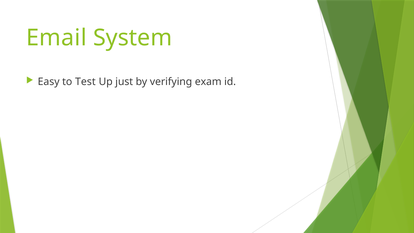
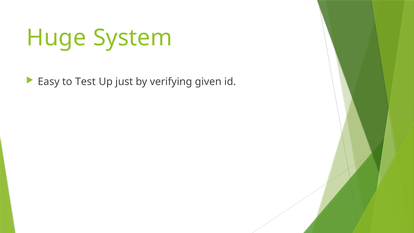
Email: Email -> Huge
exam: exam -> given
